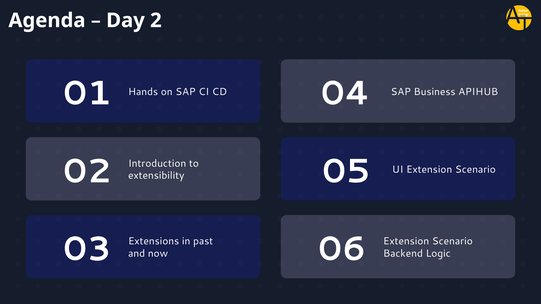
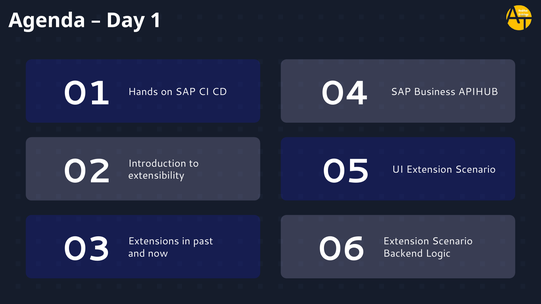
2: 2 -> 1
